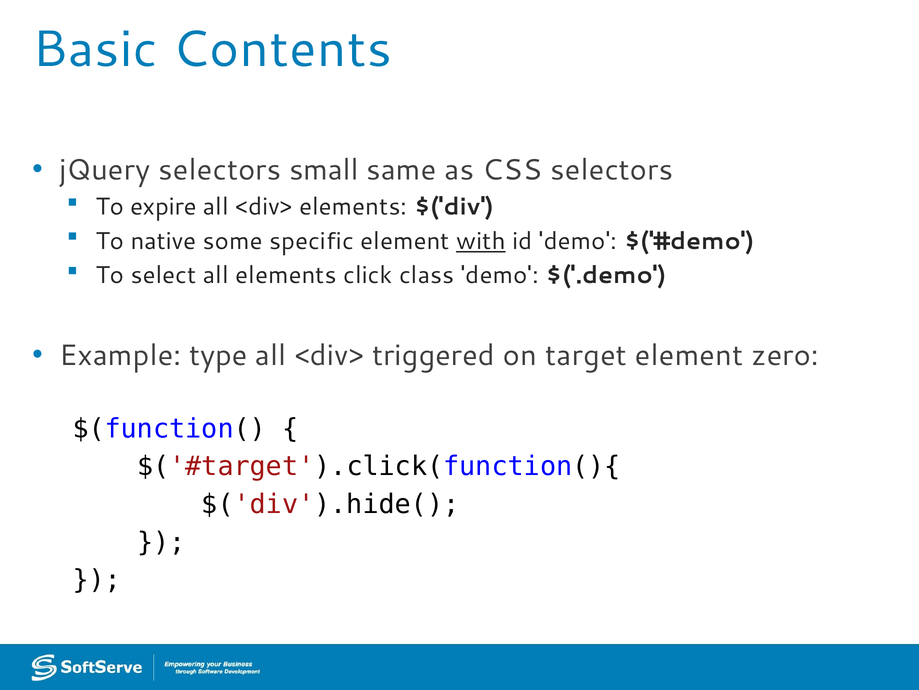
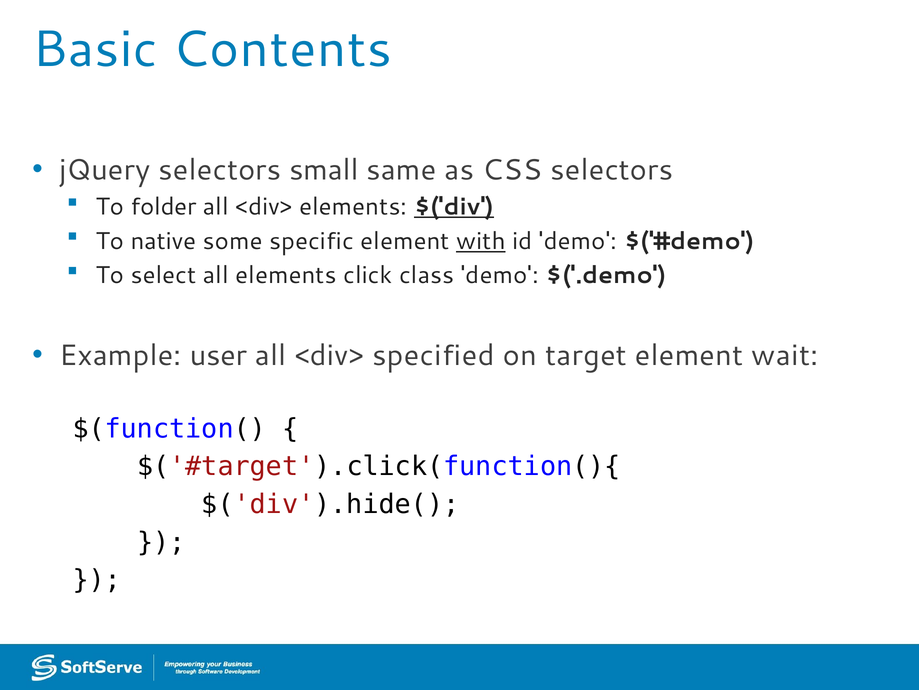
expire: expire -> folder
$('div underline: none -> present
type: type -> user
triggered: triggered -> specified
zero: zero -> wait
